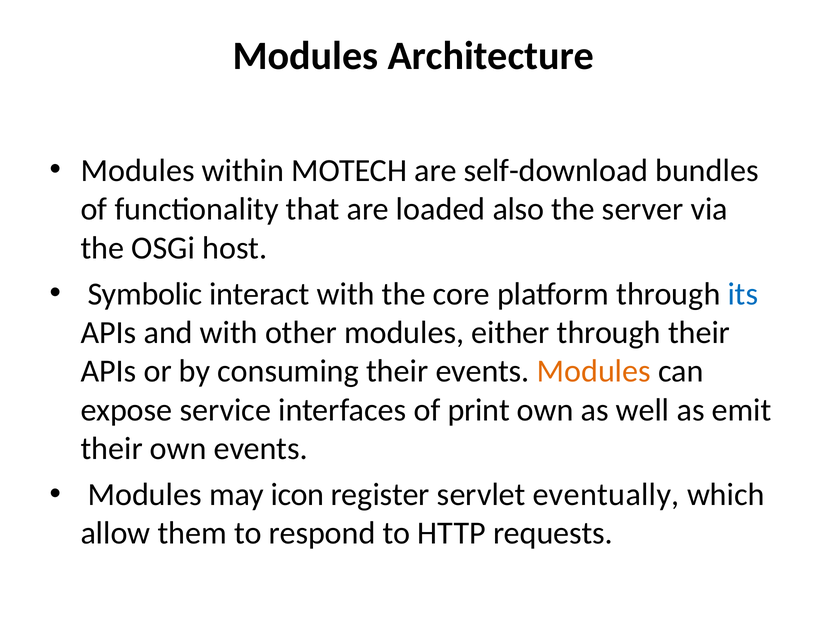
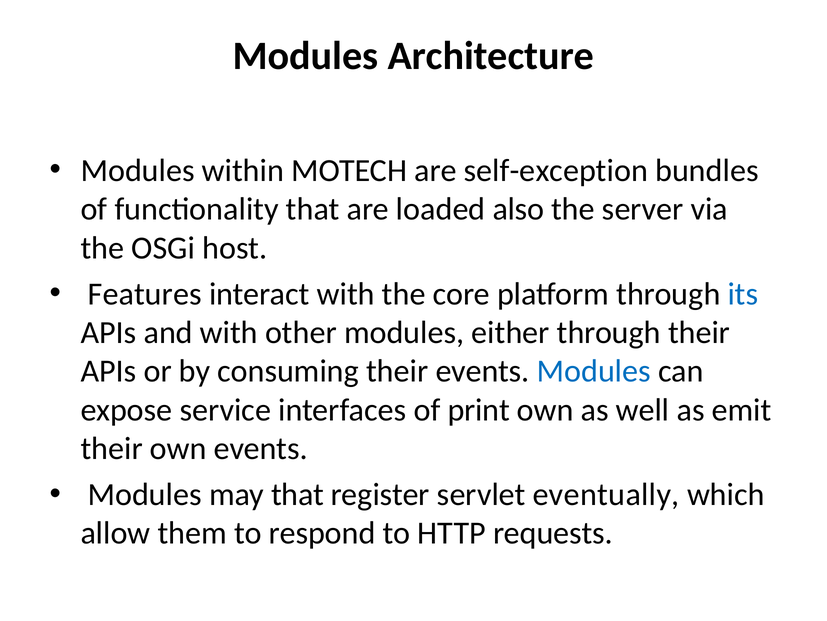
self-download: self-download -> self-exception
Symbolic: Symbolic -> Features
Modules at (594, 371) colour: orange -> blue
may icon: icon -> that
